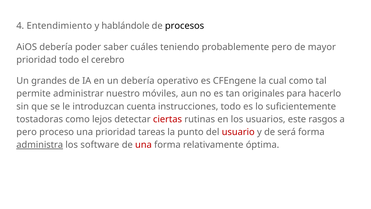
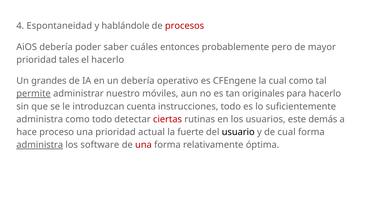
Entendimiento: Entendimiento -> Espontaneidad
procesos colour: black -> red
teniendo: teniendo -> entonces
prioridad todo: todo -> tales
el cerebro: cerebro -> hacerlo
permite underline: none -> present
tostadoras at (40, 119): tostadoras -> administra
como lejos: lejos -> todo
rasgos: rasgos -> demás
pero at (27, 132): pero -> hace
tareas: tareas -> actual
punto: punto -> fuerte
usuario colour: red -> black
de será: será -> cual
